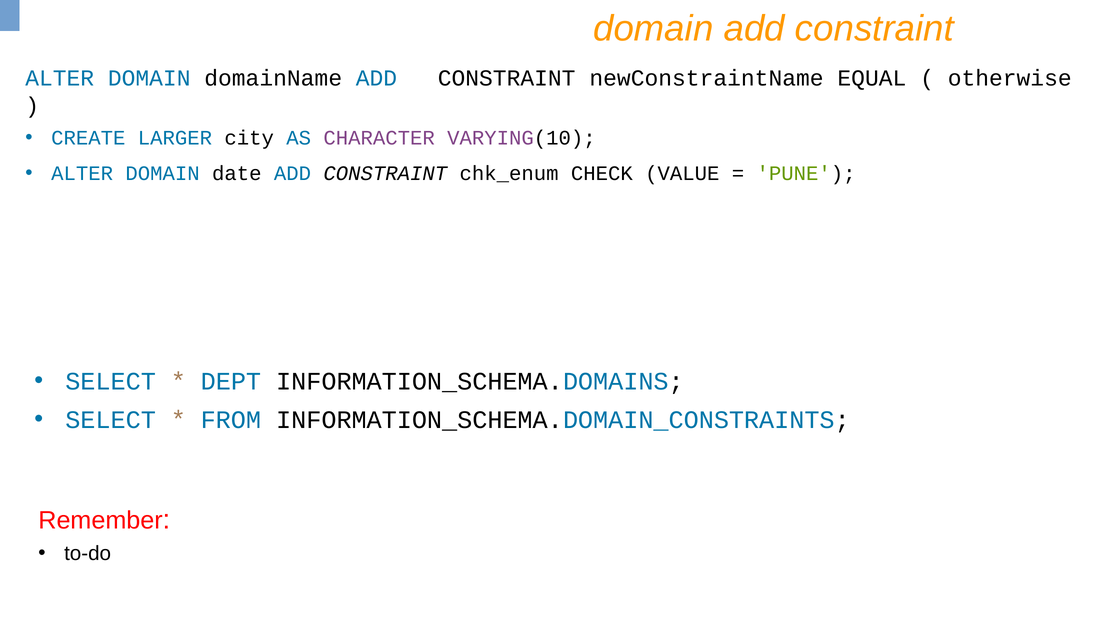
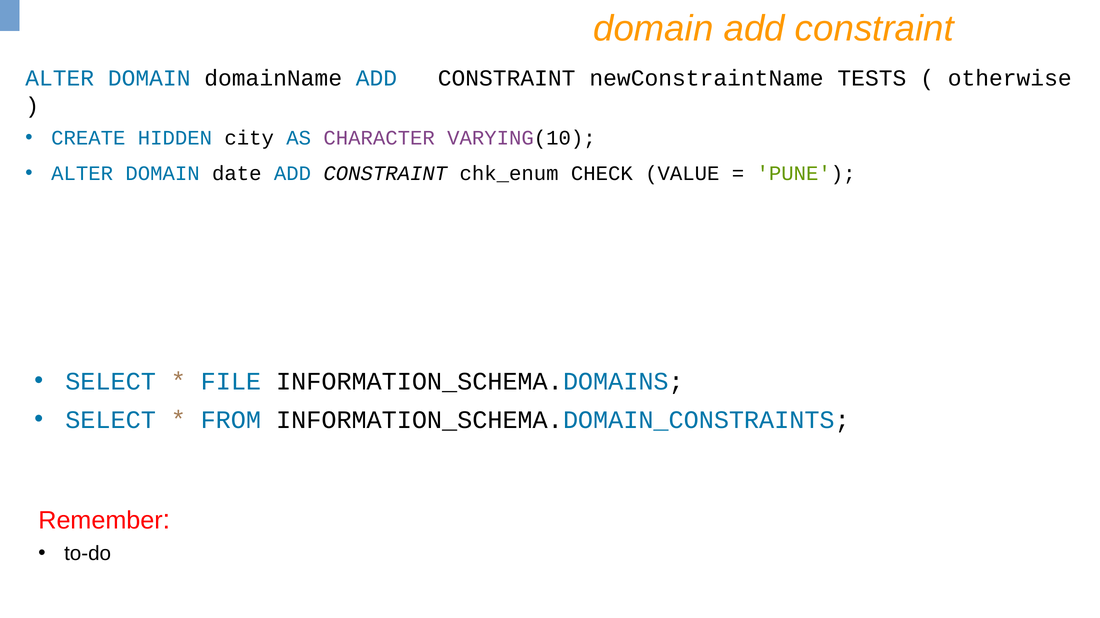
EQUAL: EQUAL -> TESTS
LARGER: LARGER -> HIDDEN
DEPT: DEPT -> FILE
